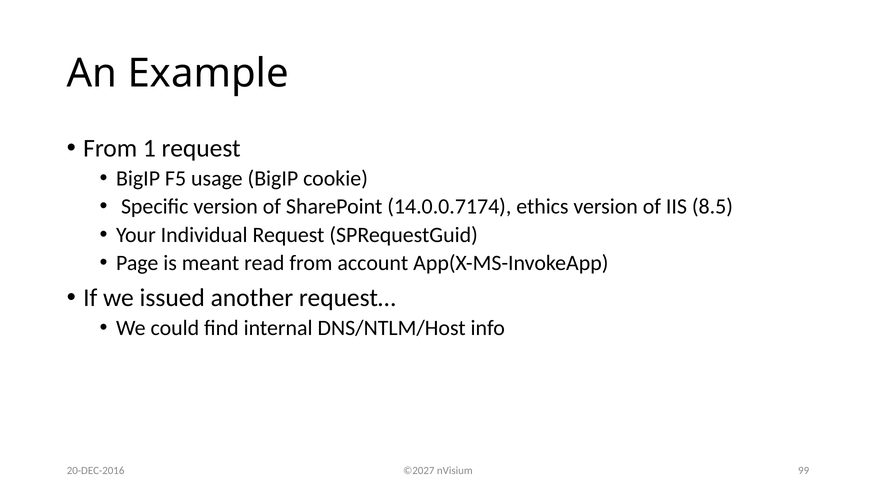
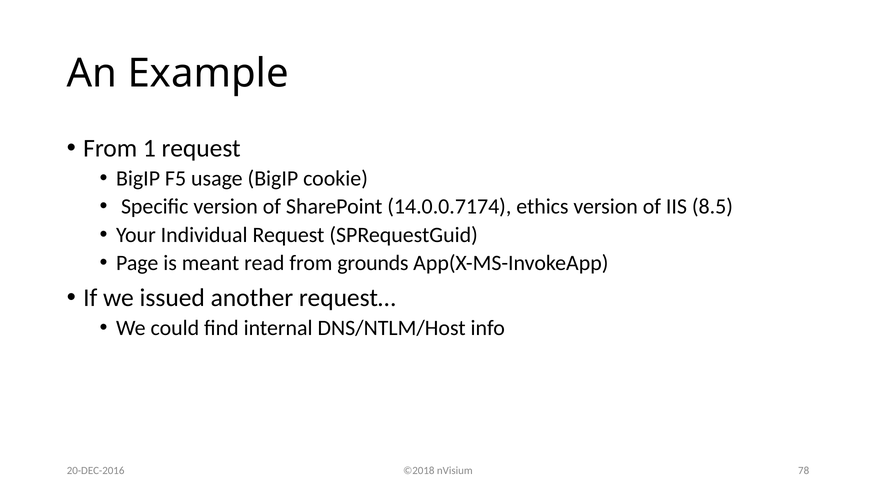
account: account -> grounds
©2027: ©2027 -> ©2018
99: 99 -> 78
